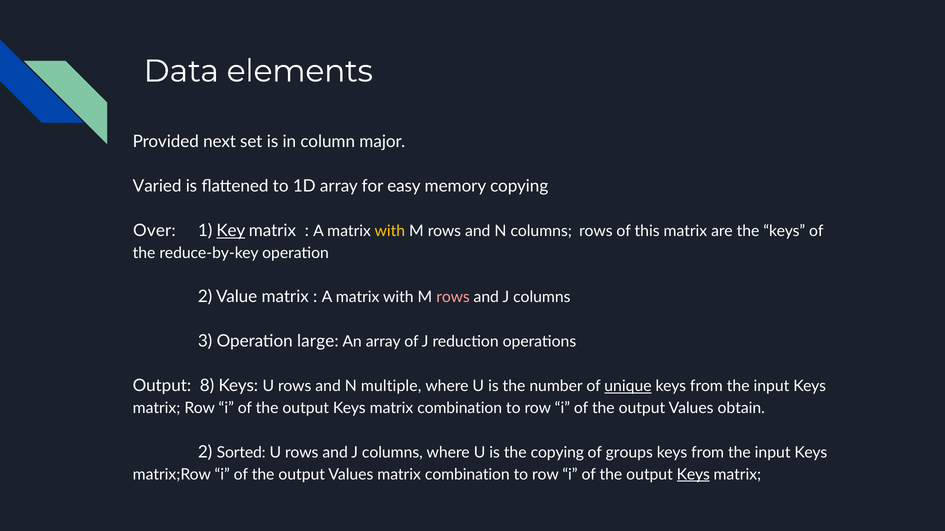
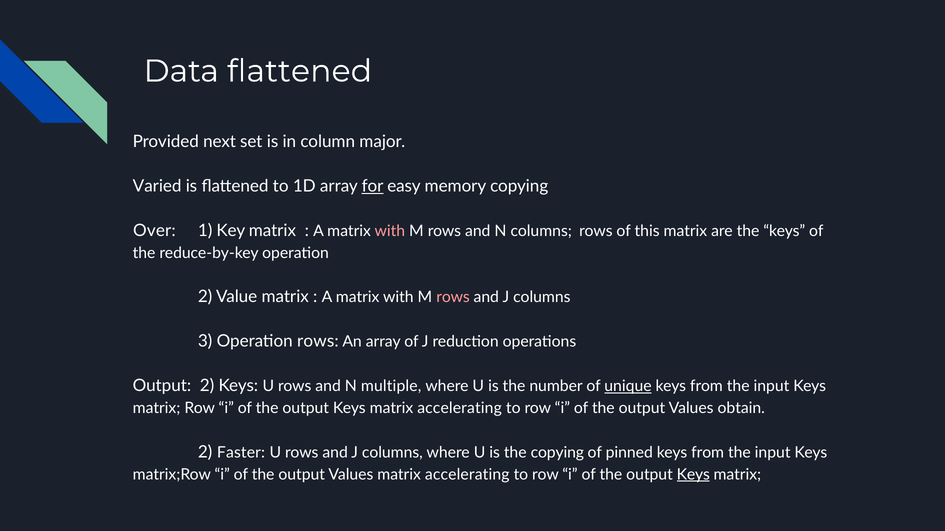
Data elements: elements -> flattened
for underline: none -> present
Key underline: present -> none
with at (390, 231) colour: yellow -> pink
Operation large: large -> rows
Output 8: 8 -> 2
Keys matrix combination: combination -> accelerating
Sorted: Sorted -> Faster
groups: groups -> pinned
Values matrix combination: combination -> accelerating
